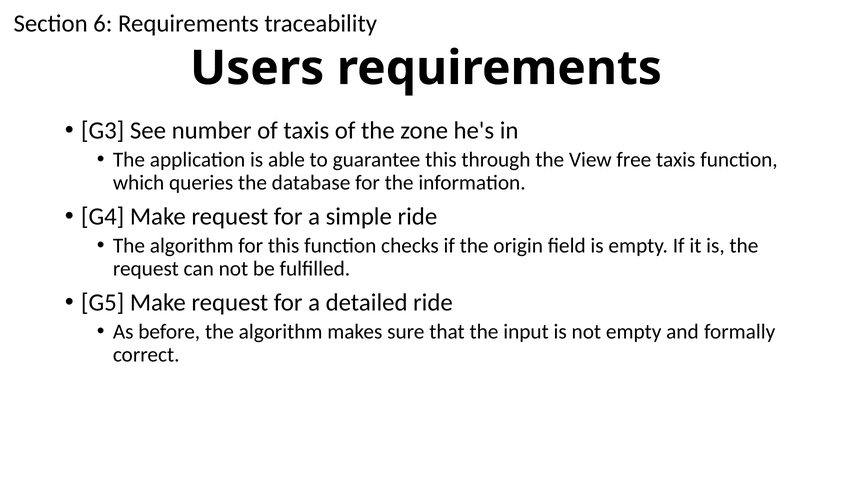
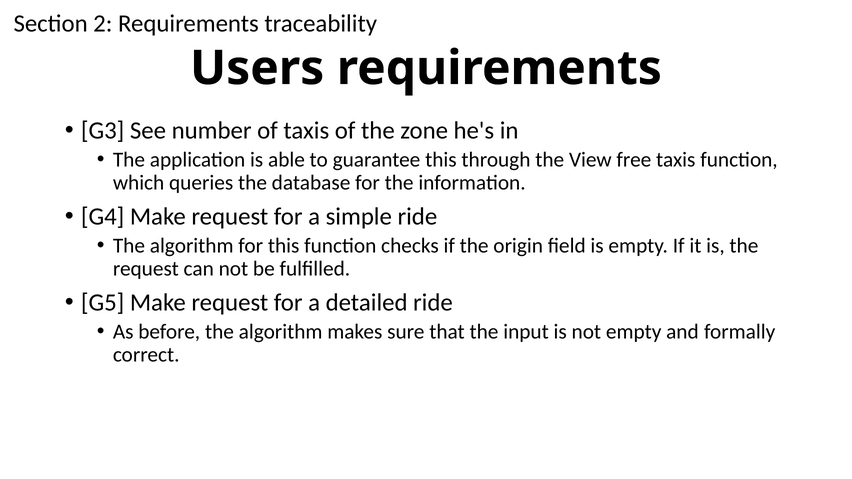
6: 6 -> 2
